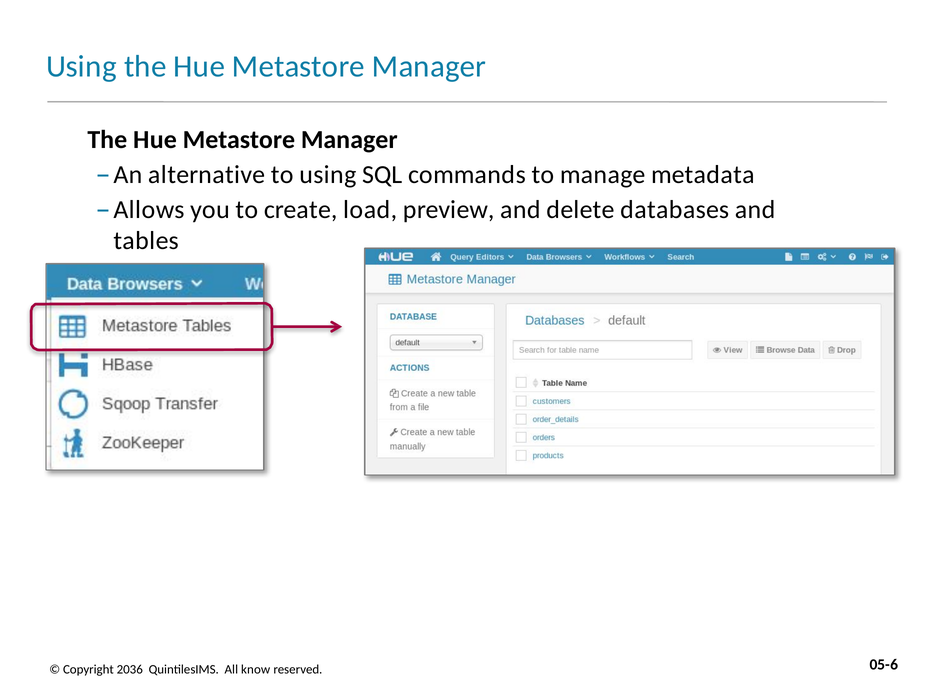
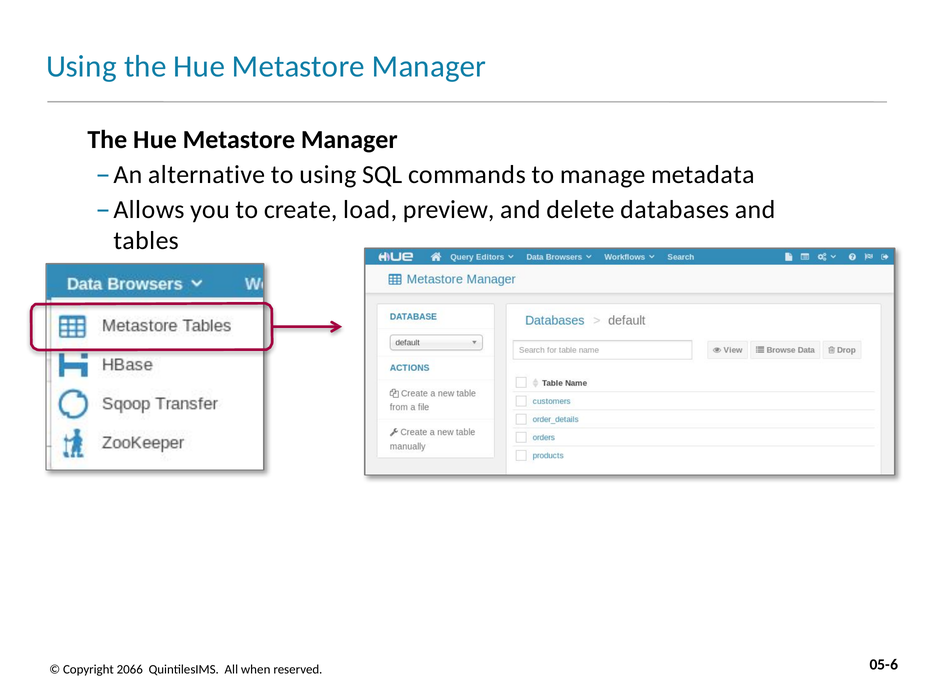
2036: 2036 -> 2066
know: know -> when
